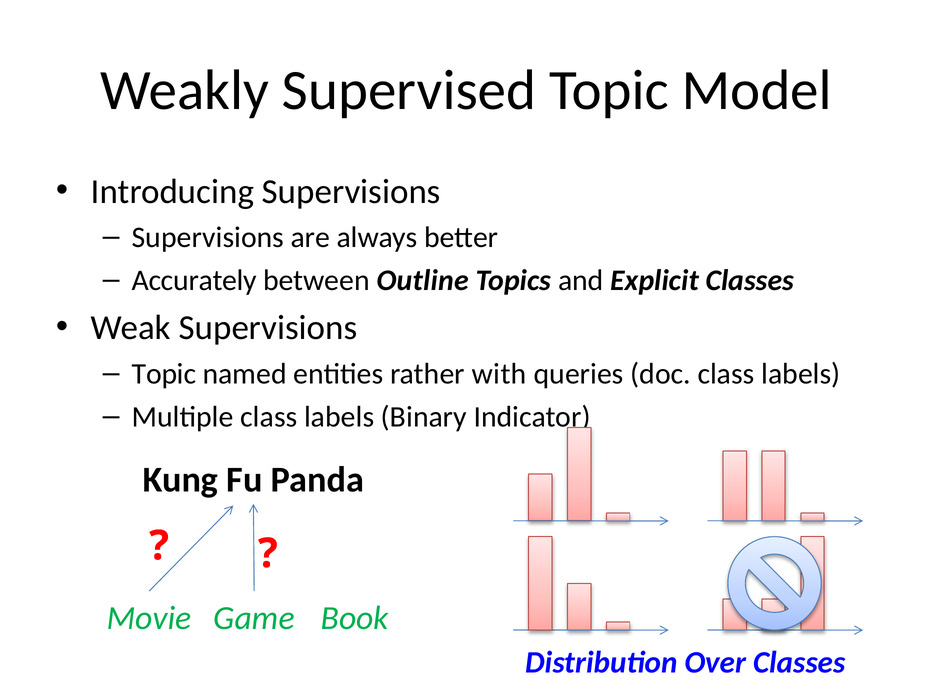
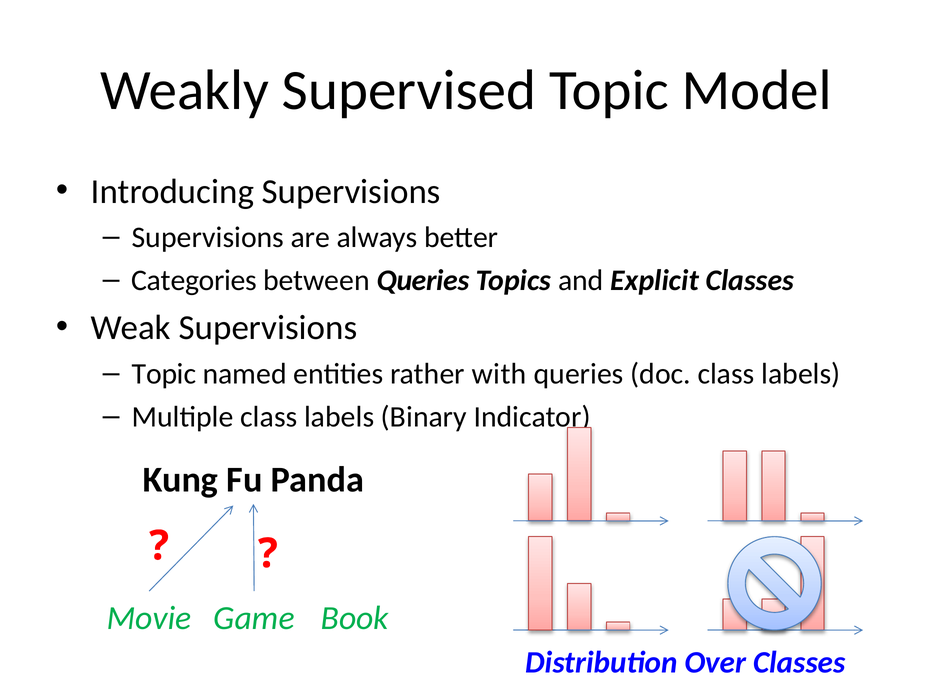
Accurately: Accurately -> Categories
between Outline: Outline -> Queries
